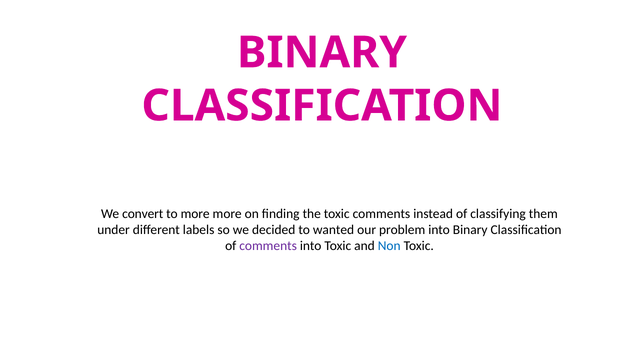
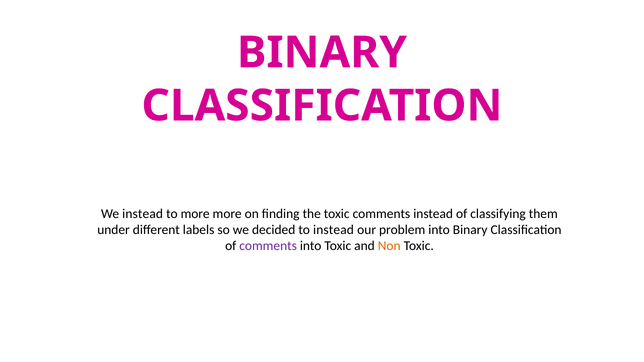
We convert: convert -> instead
to wanted: wanted -> instead
Non colour: blue -> orange
